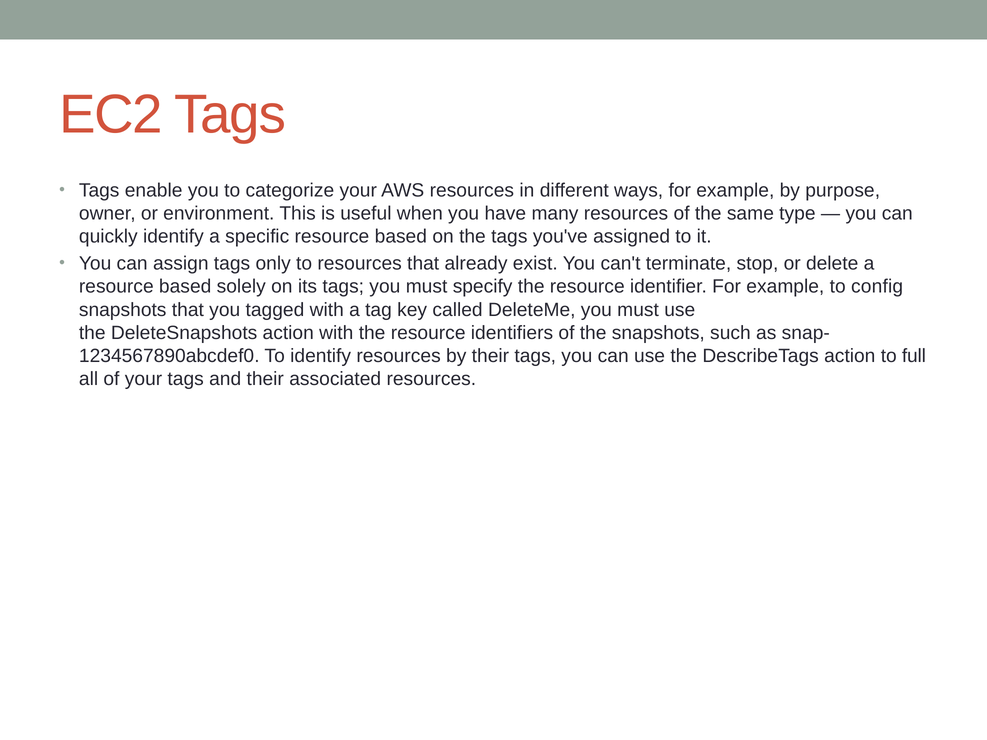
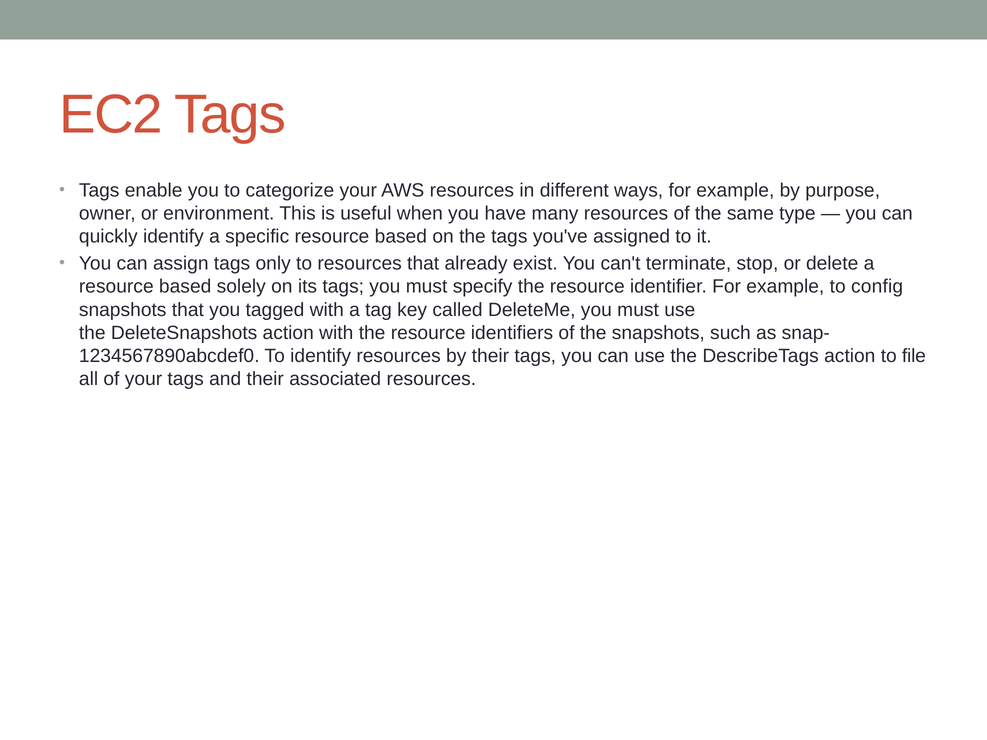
full: full -> file
